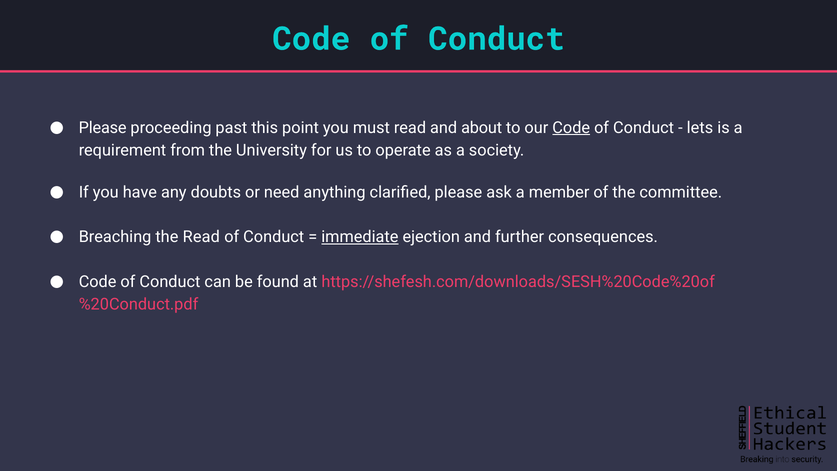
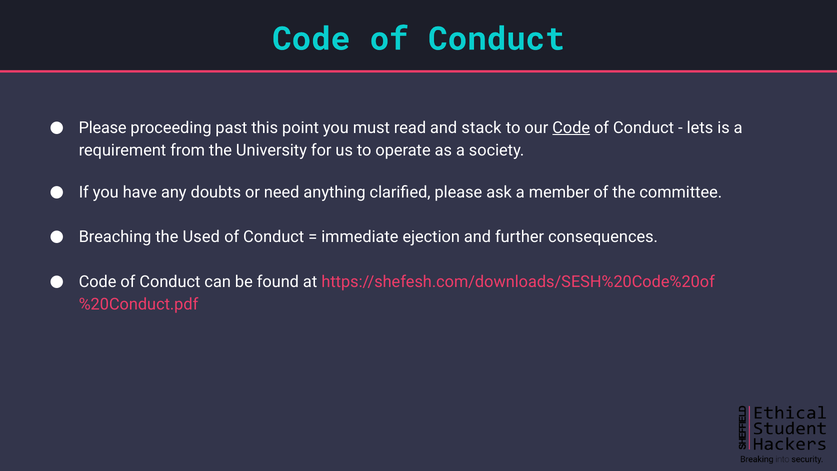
about: about -> stack
the Read: Read -> Used
immediate underline: present -> none
